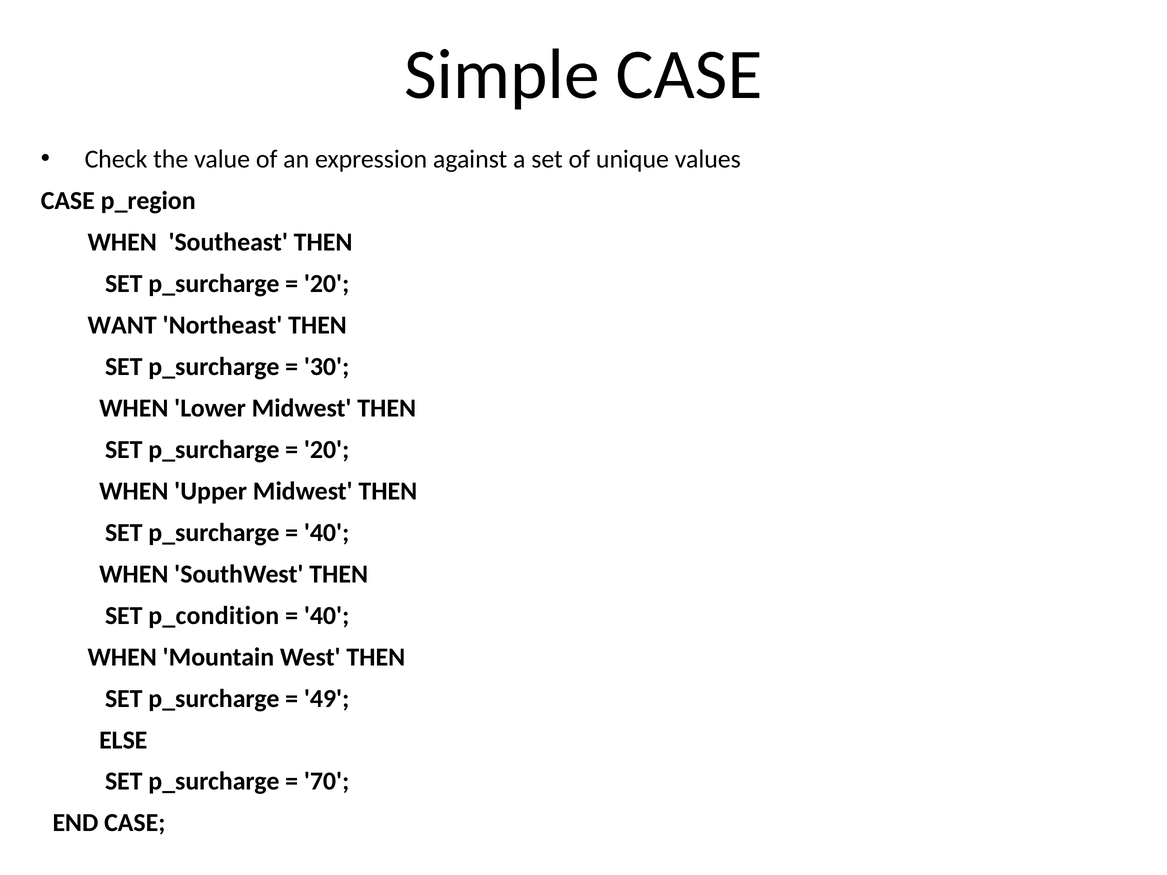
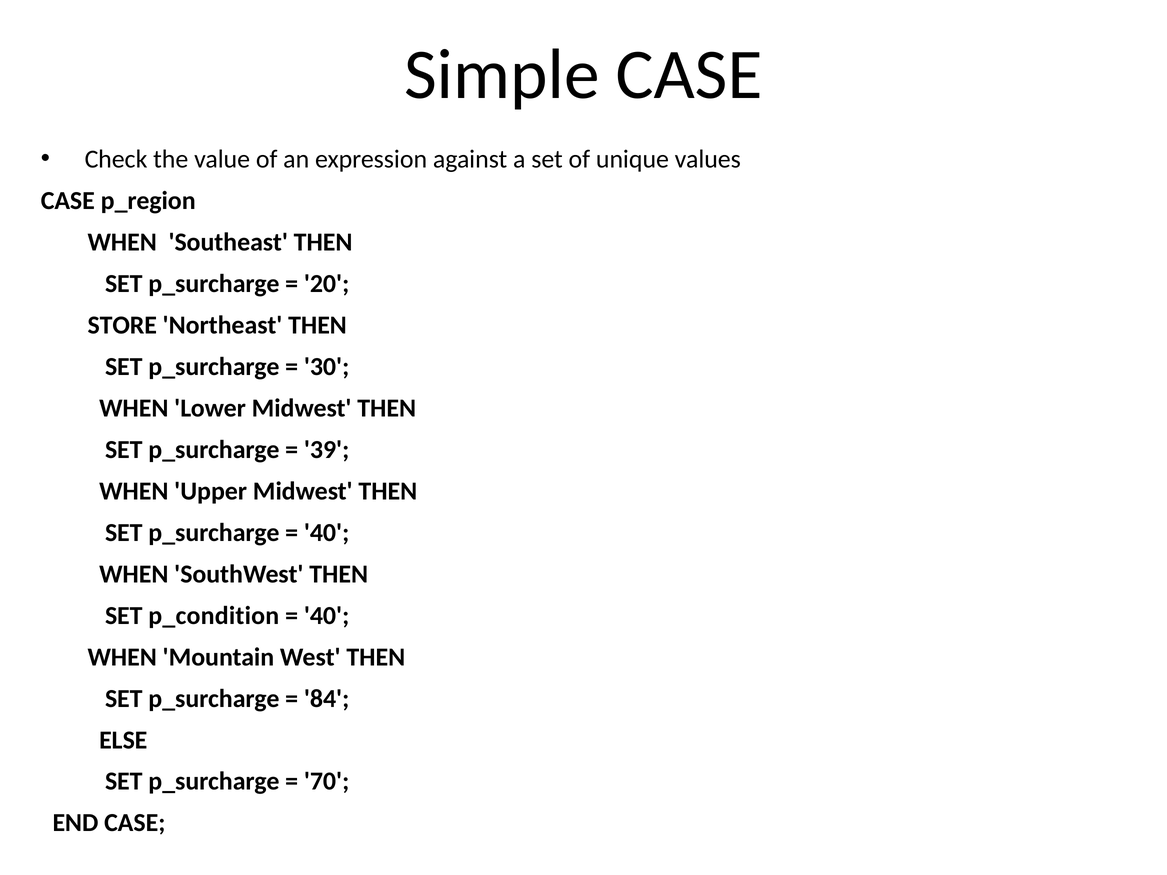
WANT: WANT -> STORE
20 at (327, 450): 20 -> 39
49: 49 -> 84
